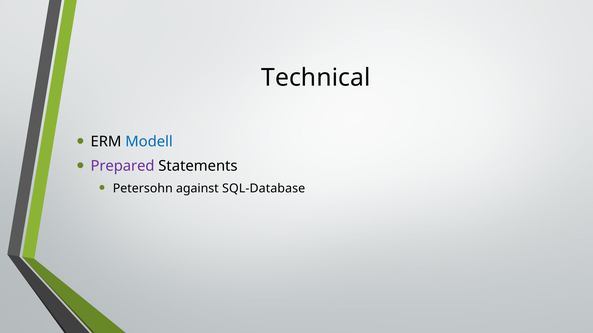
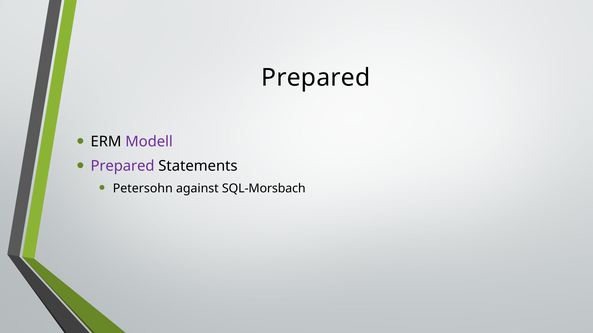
Technical at (316, 78): Technical -> Prepared
Modell colour: blue -> purple
SQL-Database: SQL-Database -> SQL-Morsbach
